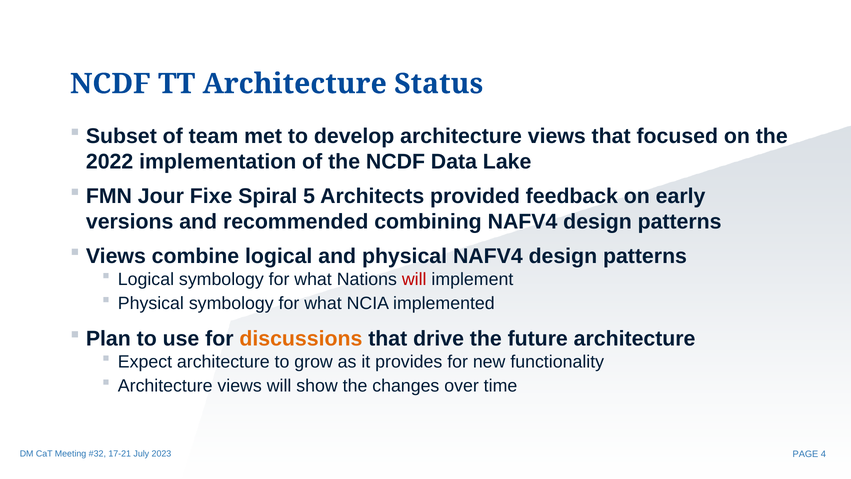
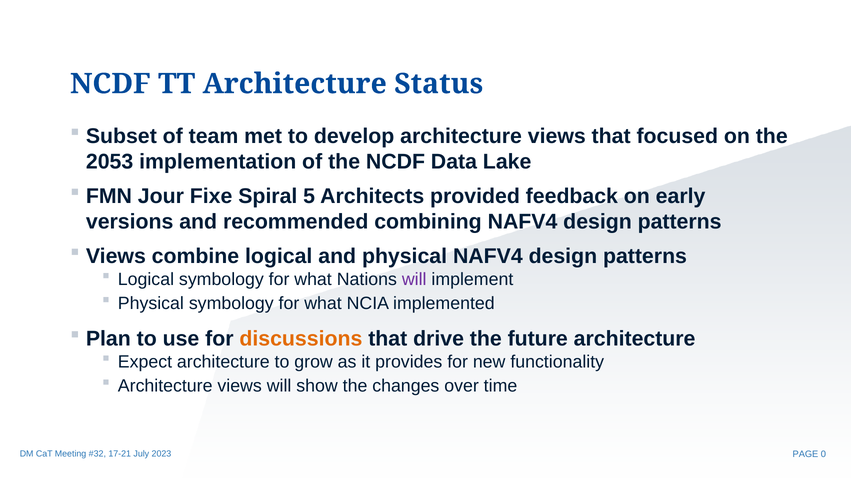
2022: 2022 -> 2053
will at (414, 279) colour: red -> purple
4: 4 -> 0
